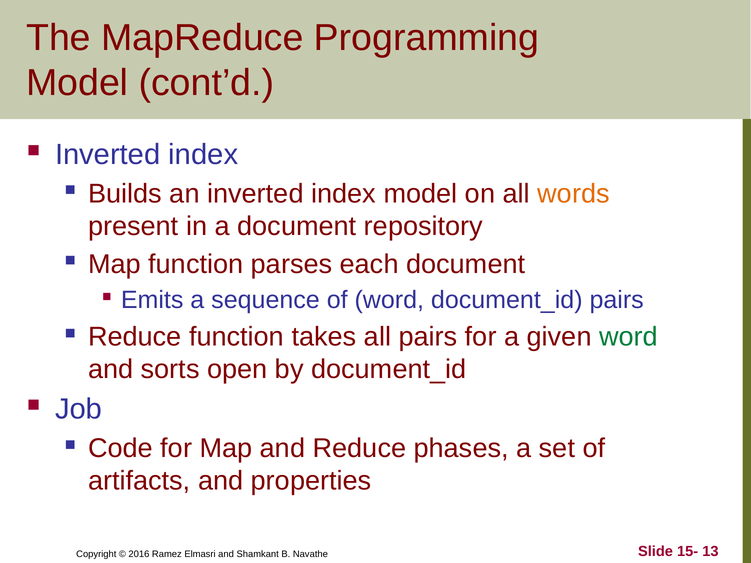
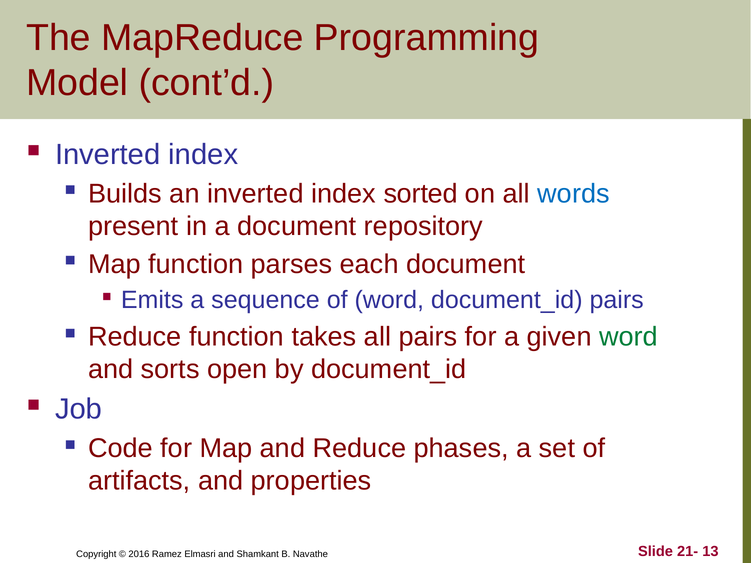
index model: model -> sorted
words colour: orange -> blue
15-: 15- -> 21-
